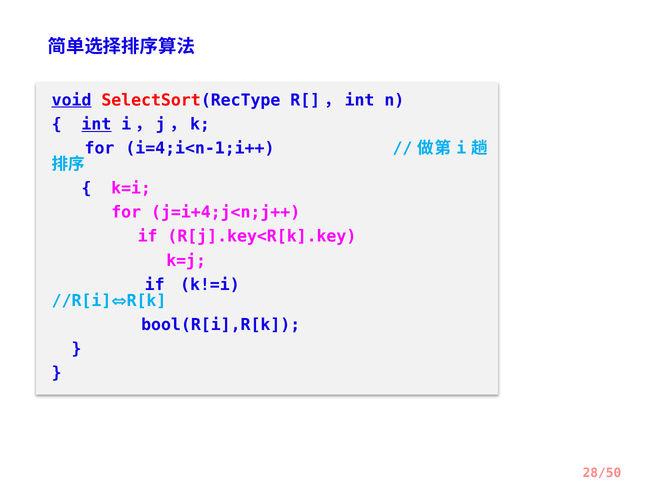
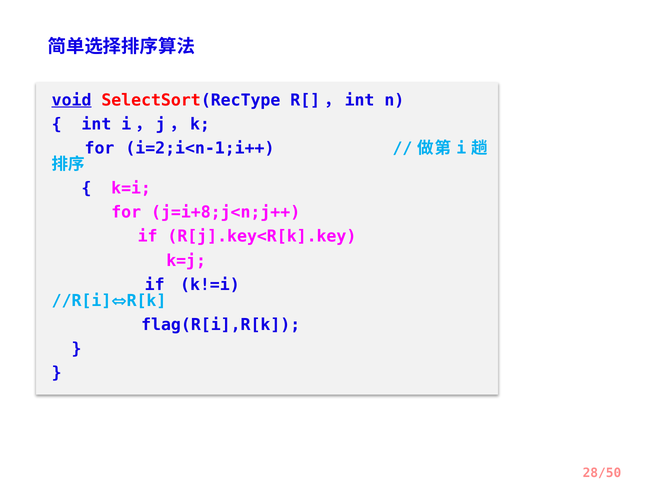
int underline: present -> none
i=4;i<n-1;i++: i=4;i<n-1;i++ -> i=2;i<n-1;i++
j=i+4;j<n;j++: j=i+4;j<n;j++ -> j=i+8;j<n;j++
bool(R[i],R[k: bool(R[i],R[k -> flag(R[i],R[k
